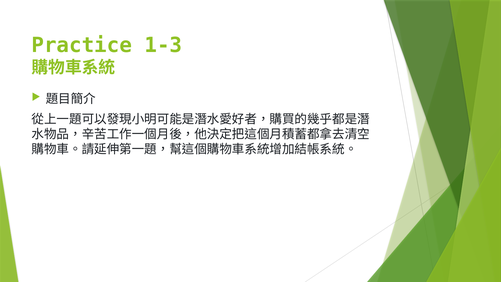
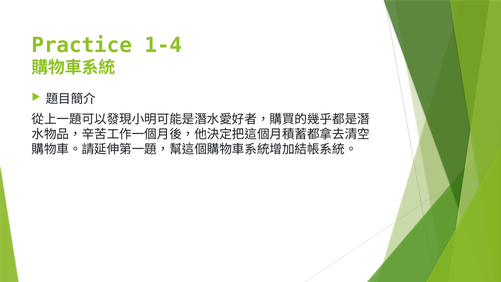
1-3: 1-3 -> 1-4
